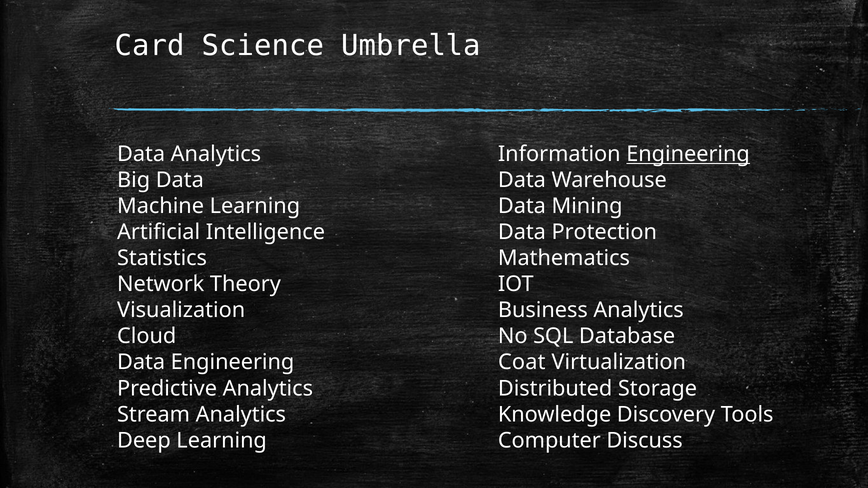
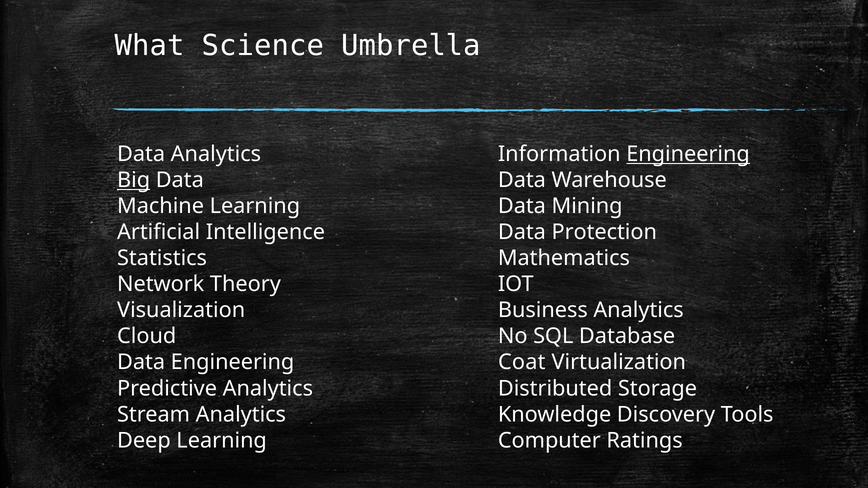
Card: Card -> What
Big underline: none -> present
Discuss: Discuss -> Ratings
